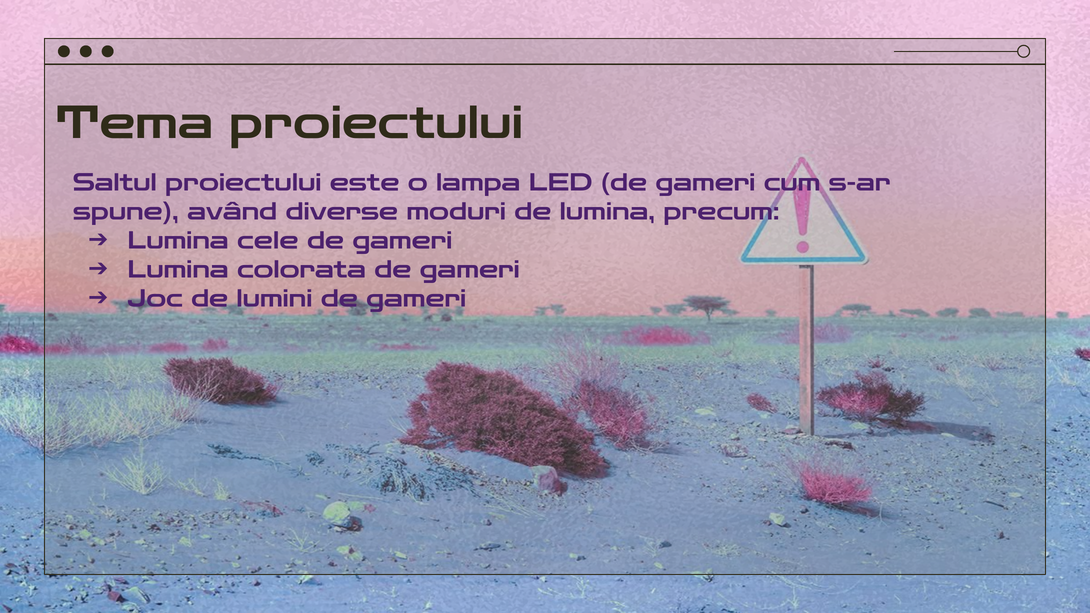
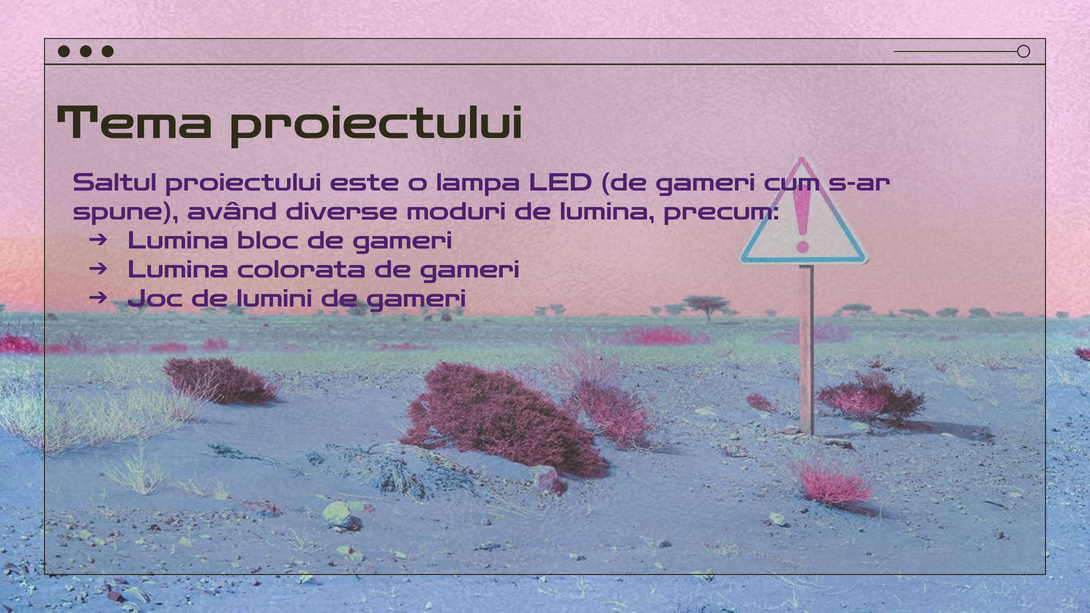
cele: cele -> bloc
